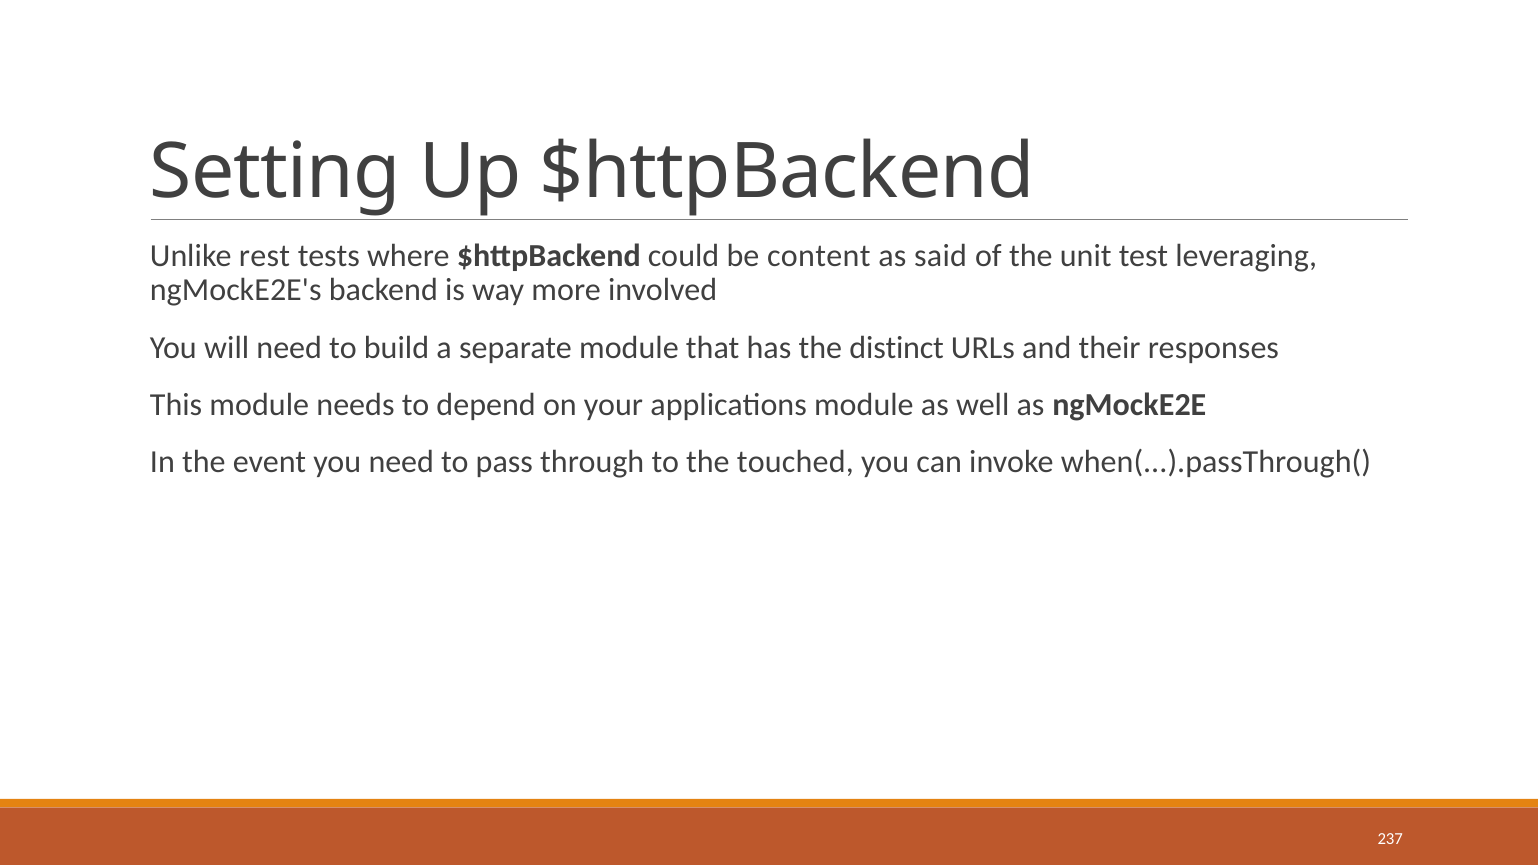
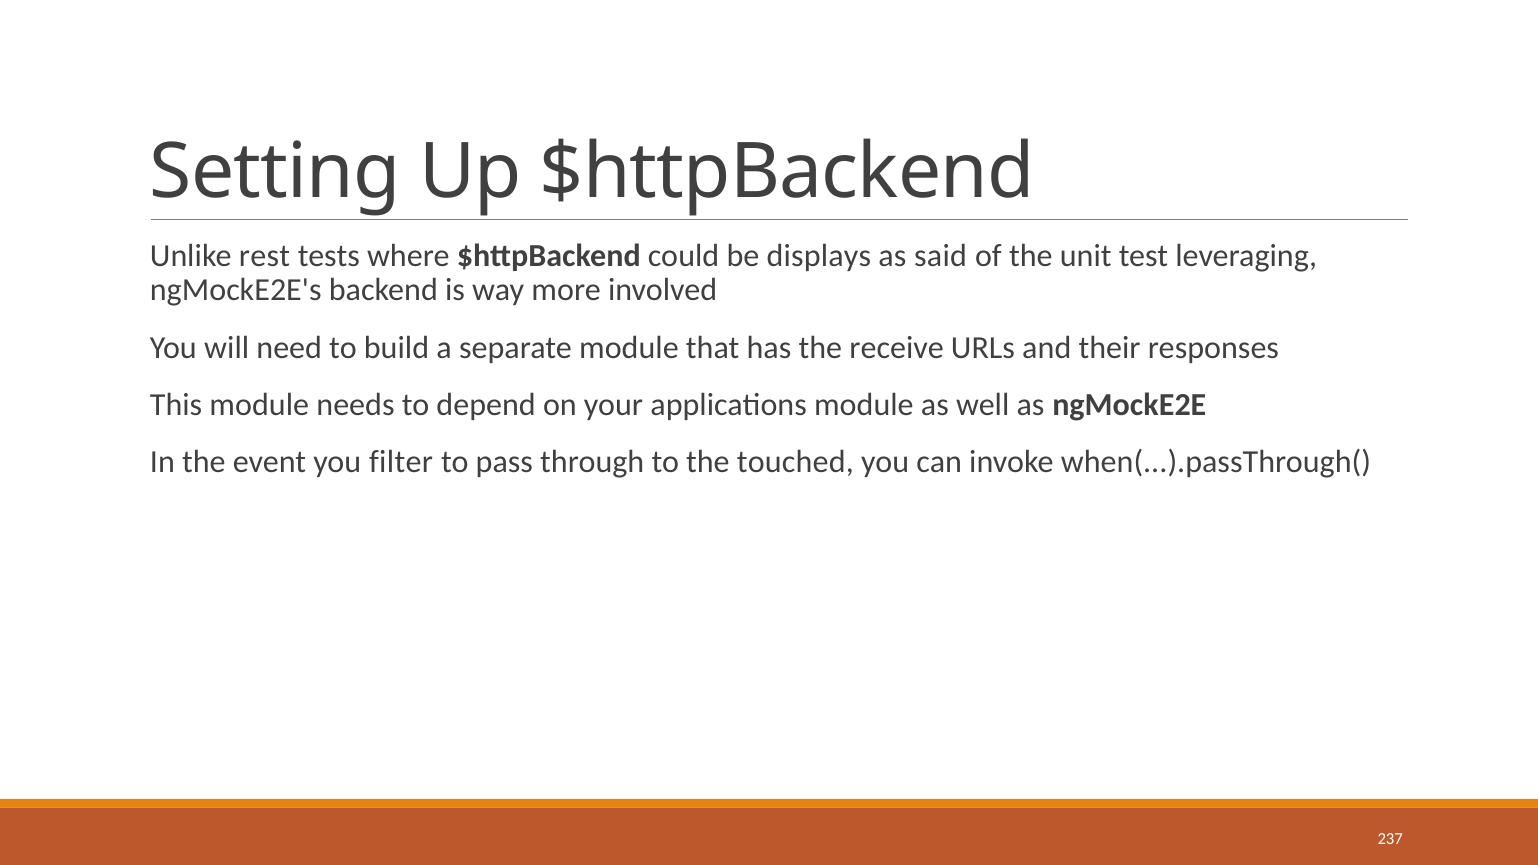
content: content -> displays
distinct: distinct -> receive
you need: need -> filter
